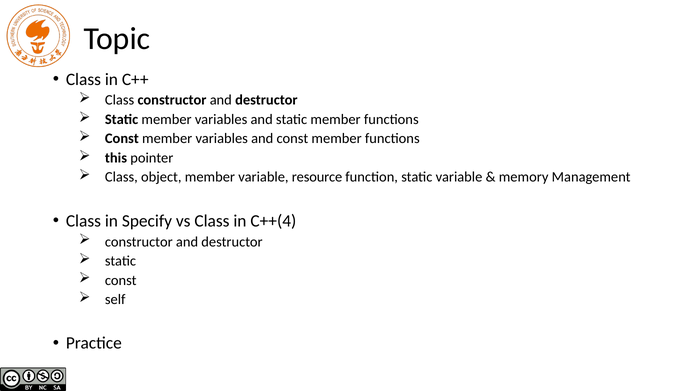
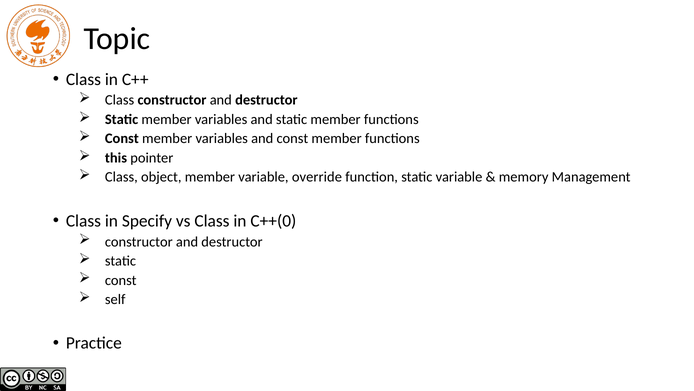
resource: resource -> override
C++(4: C++(4 -> C++(0
